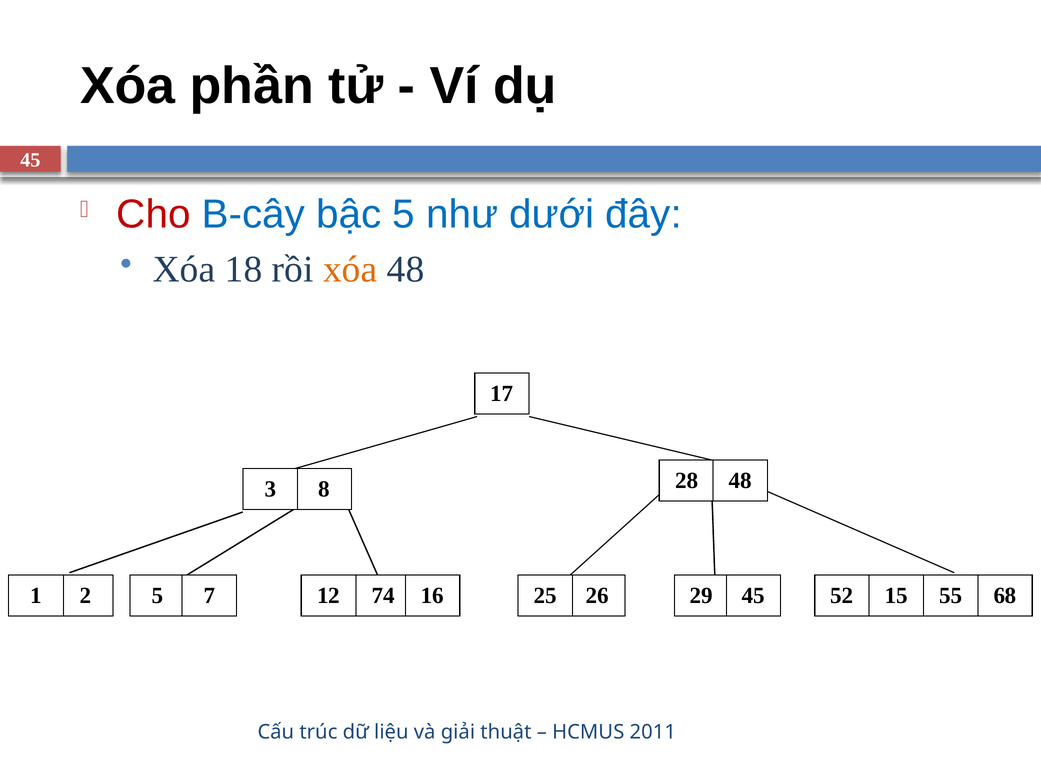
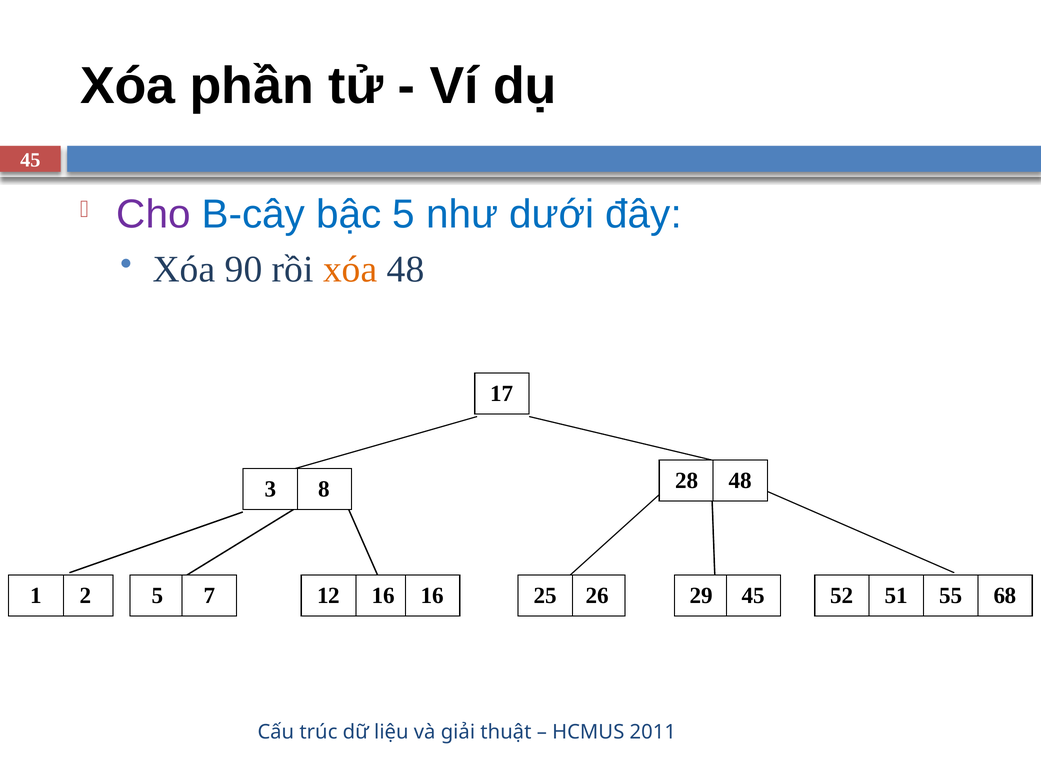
Cho colour: red -> purple
18: 18 -> 90
12 74: 74 -> 16
15: 15 -> 51
